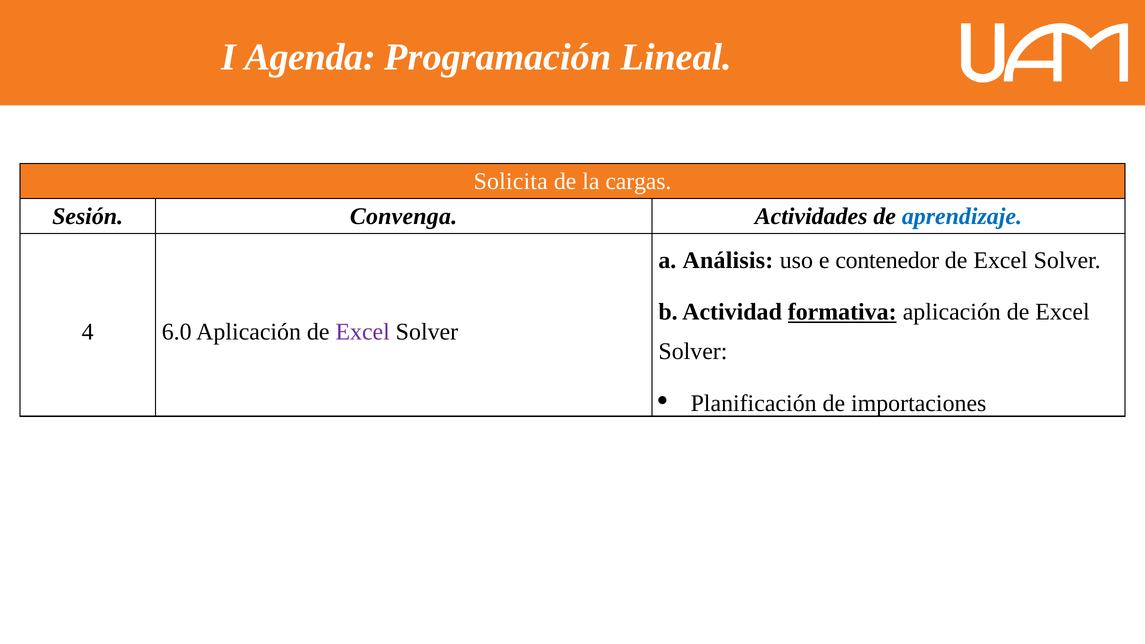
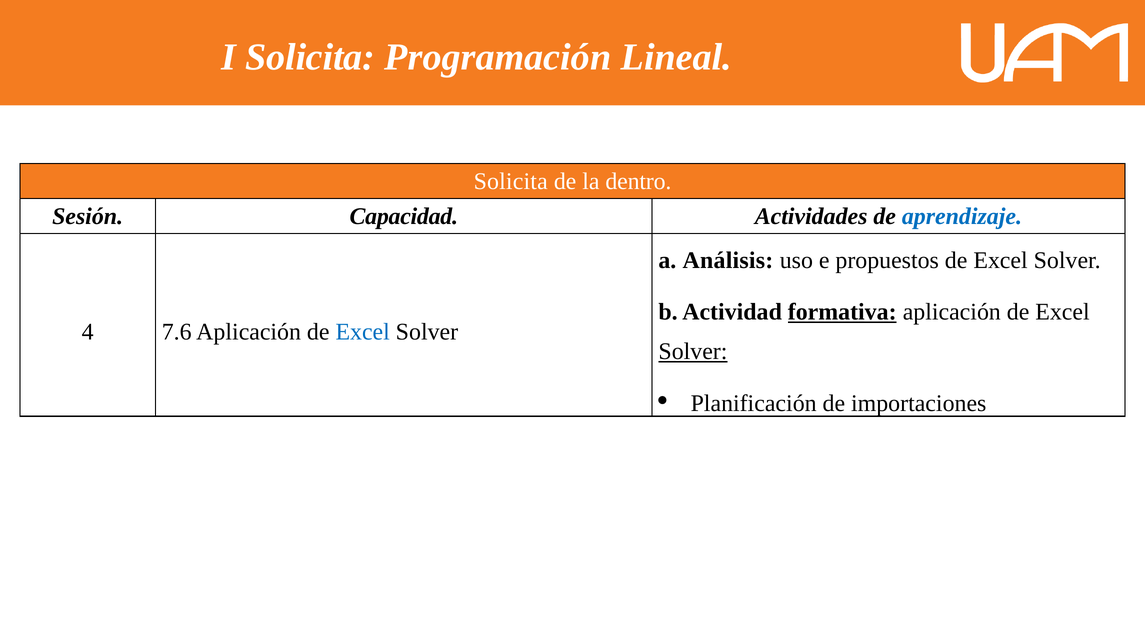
I Agenda: Agenda -> Solicita
cargas: cargas -> dentro
Convenga: Convenga -> Capacidad
contenedor: contenedor -> propuestos
6.0: 6.0 -> 7.6
Excel at (363, 332) colour: purple -> blue
Solver at (693, 352) underline: none -> present
